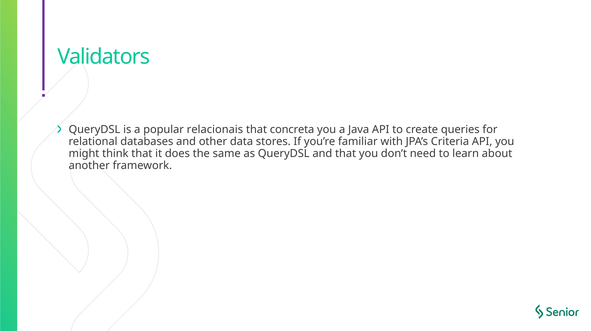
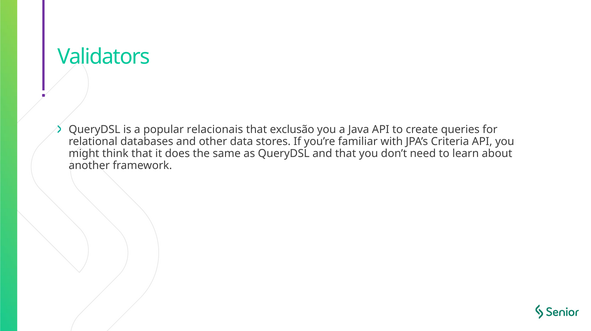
concreta: concreta -> exclusão
